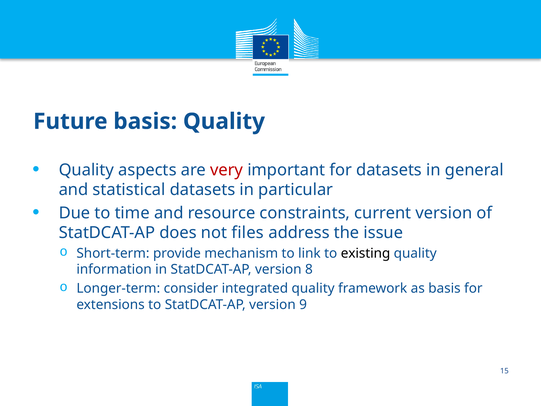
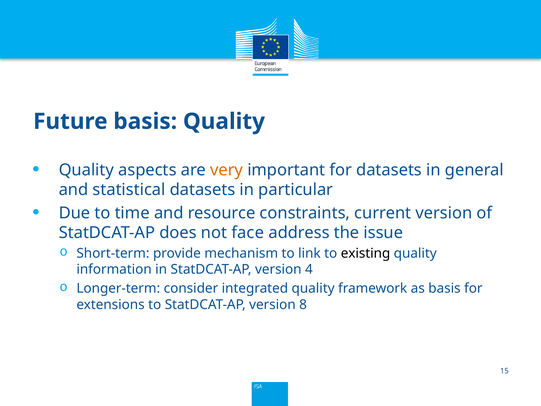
very colour: red -> orange
files: files -> face
8: 8 -> 4
9: 9 -> 8
